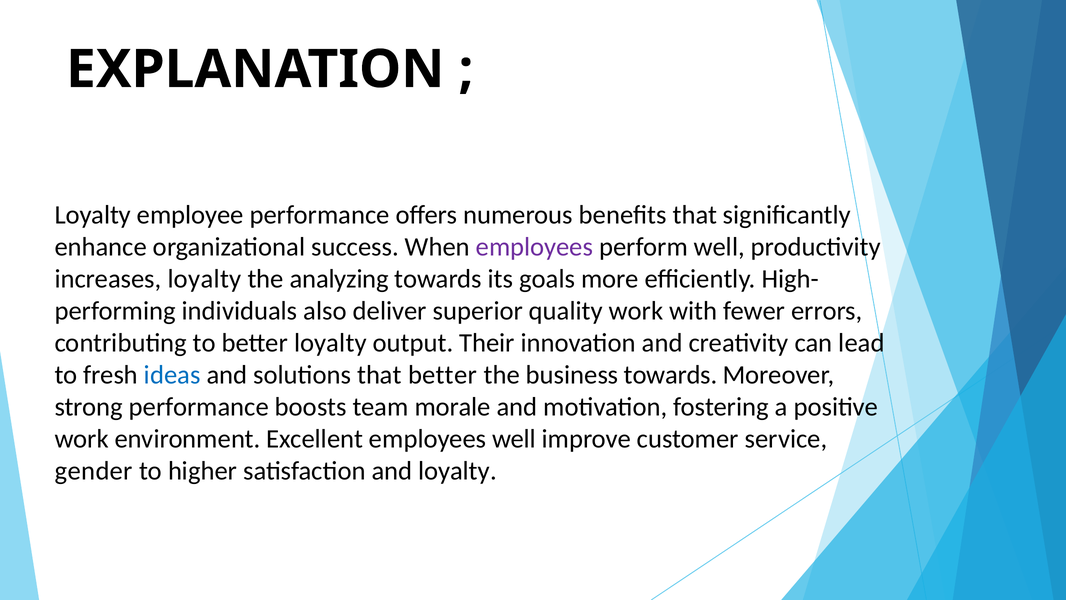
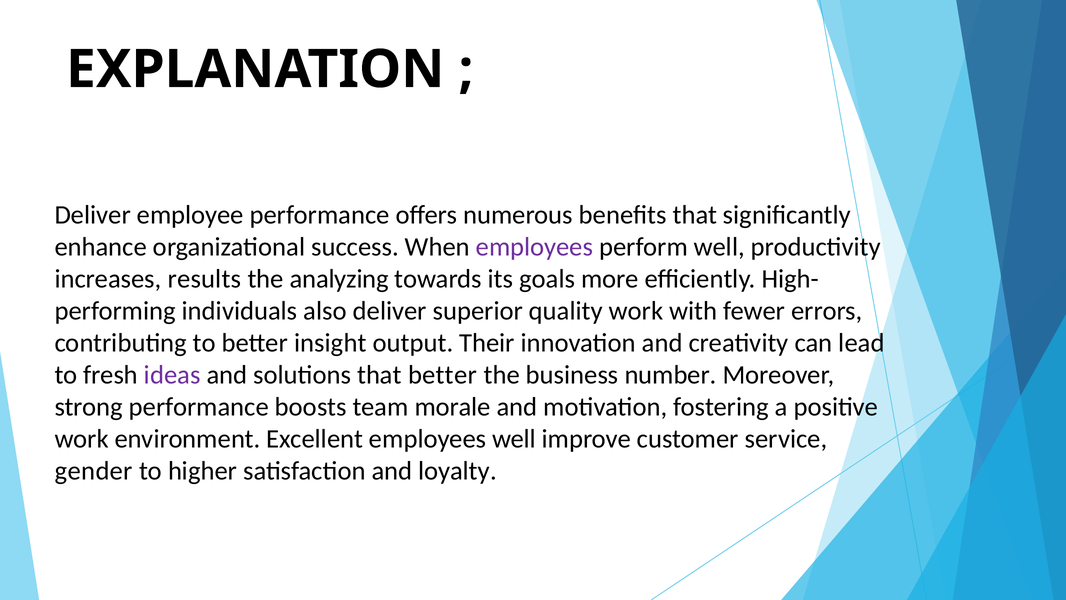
Loyalty at (93, 215): Loyalty -> Deliver
increases loyalty: loyalty -> results
better loyalty: loyalty -> insight
ideas colour: blue -> purple
business towards: towards -> number
